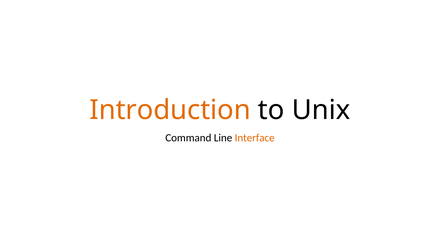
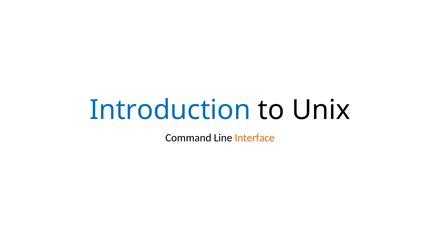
Introduction colour: orange -> blue
